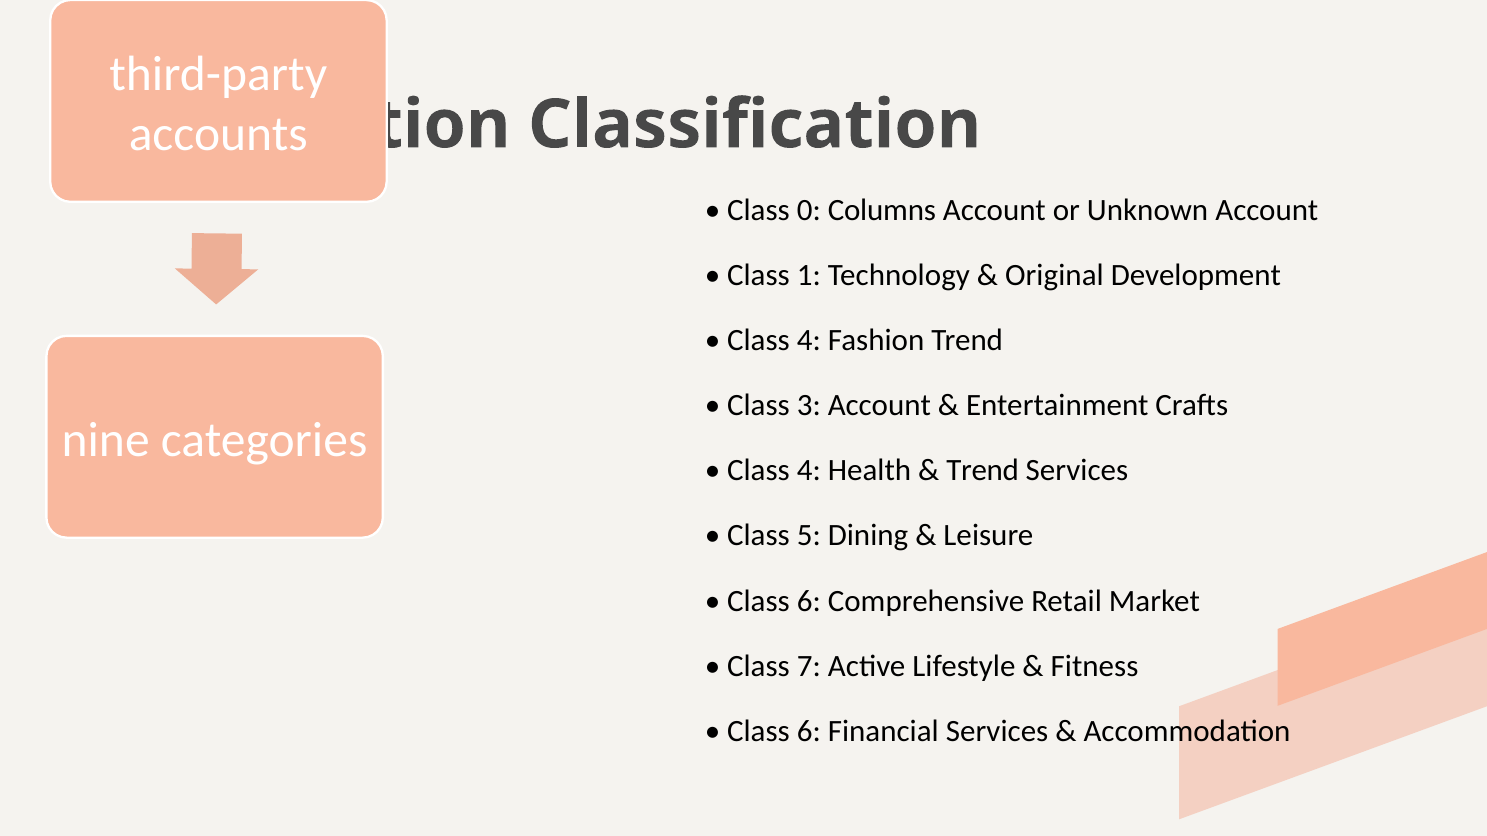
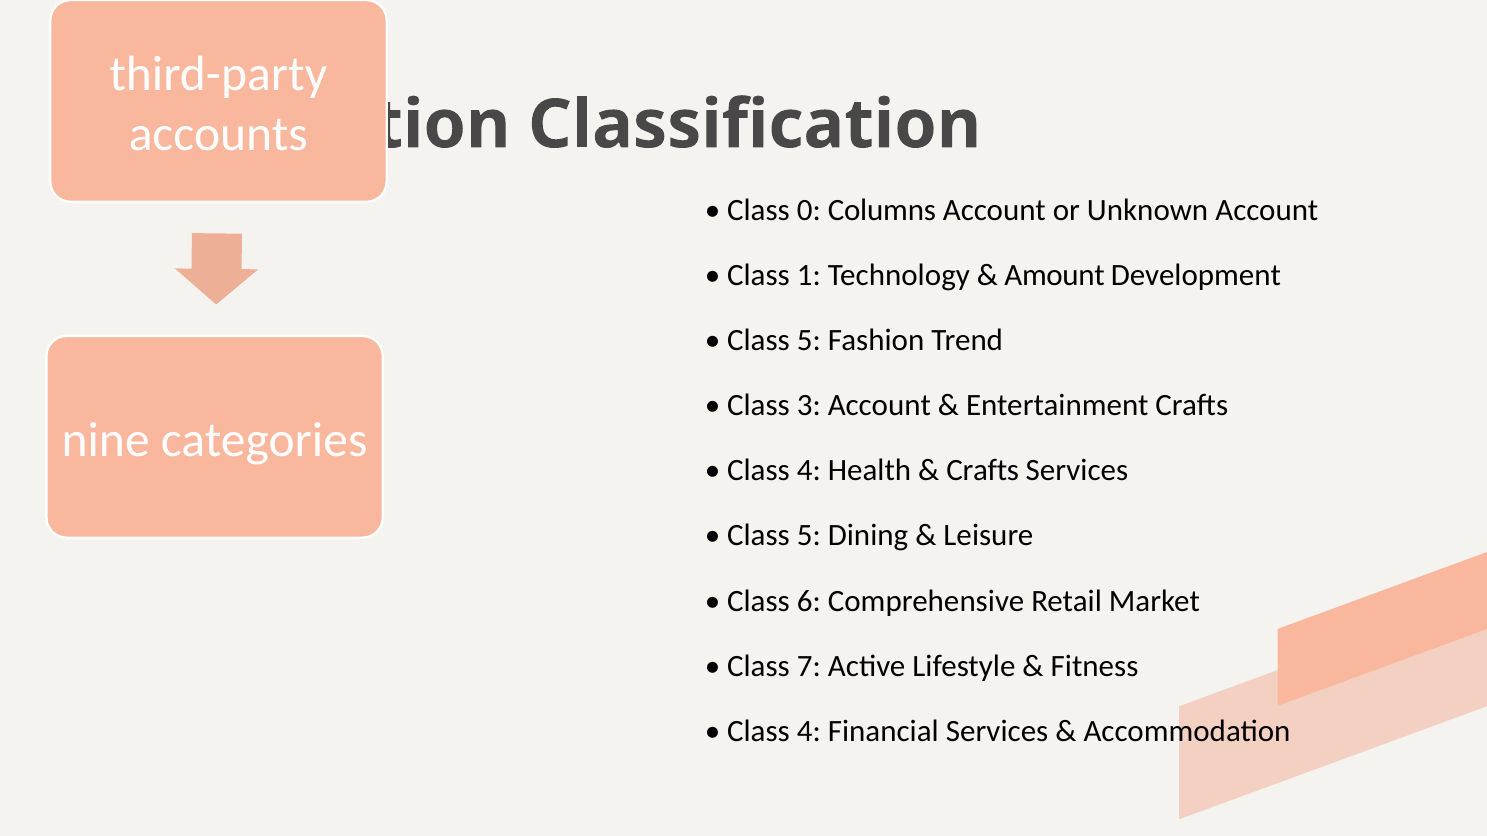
Original: Original -> Amount
4 at (809, 340): 4 -> 5
Trend at (983, 471): Trend -> Crafts
6 at (809, 731): 6 -> 4
